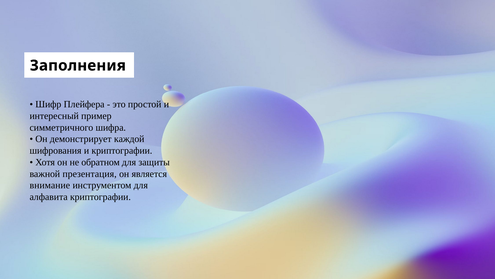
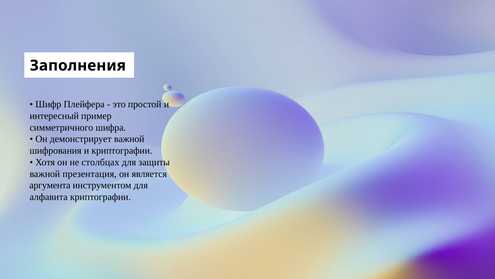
демонстрирует каждой: каждой -> важной
обратном: обратном -> столбцах
внимание: внимание -> аргумента
